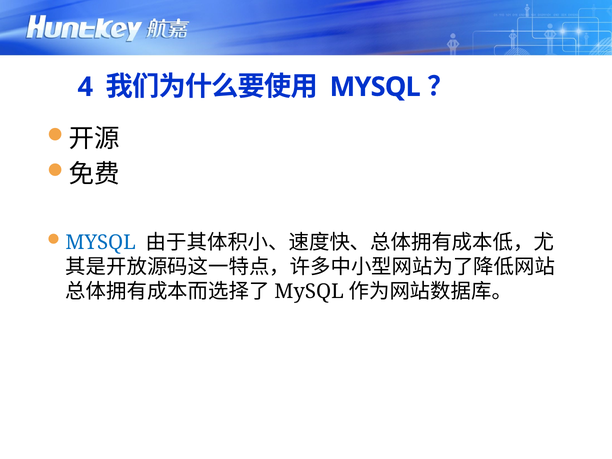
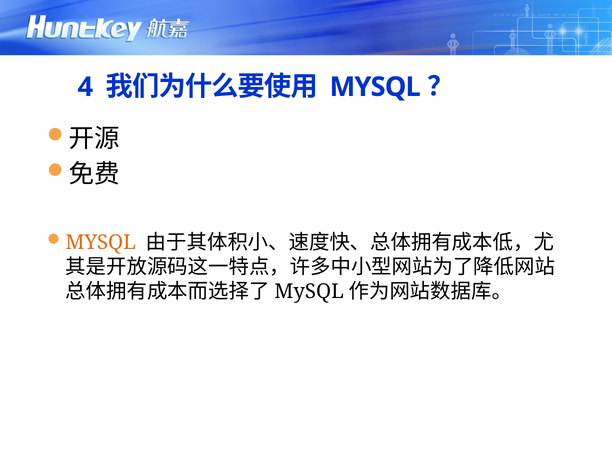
MYSQL at (101, 242) colour: blue -> orange
